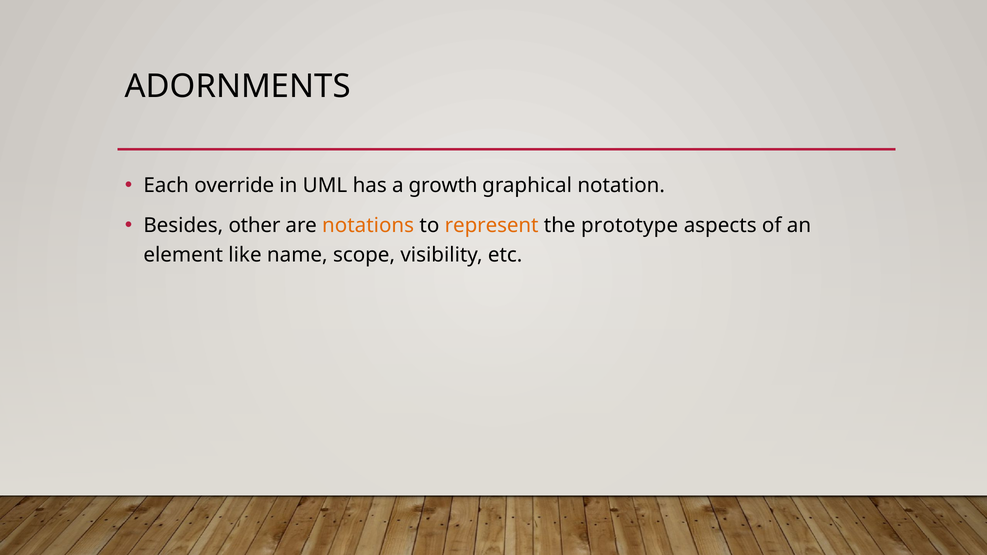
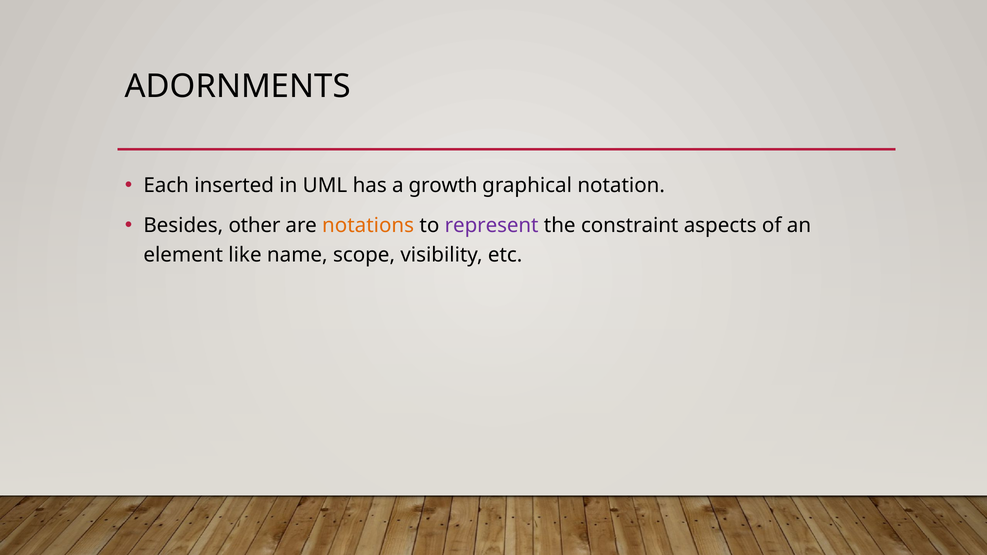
override: override -> inserted
represent colour: orange -> purple
prototype: prototype -> constraint
